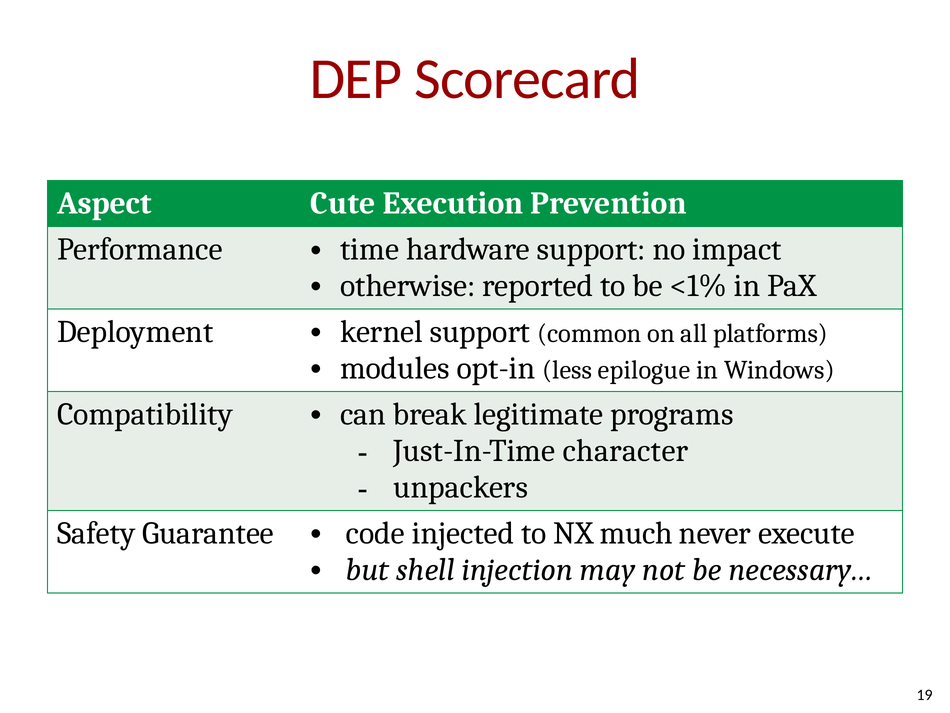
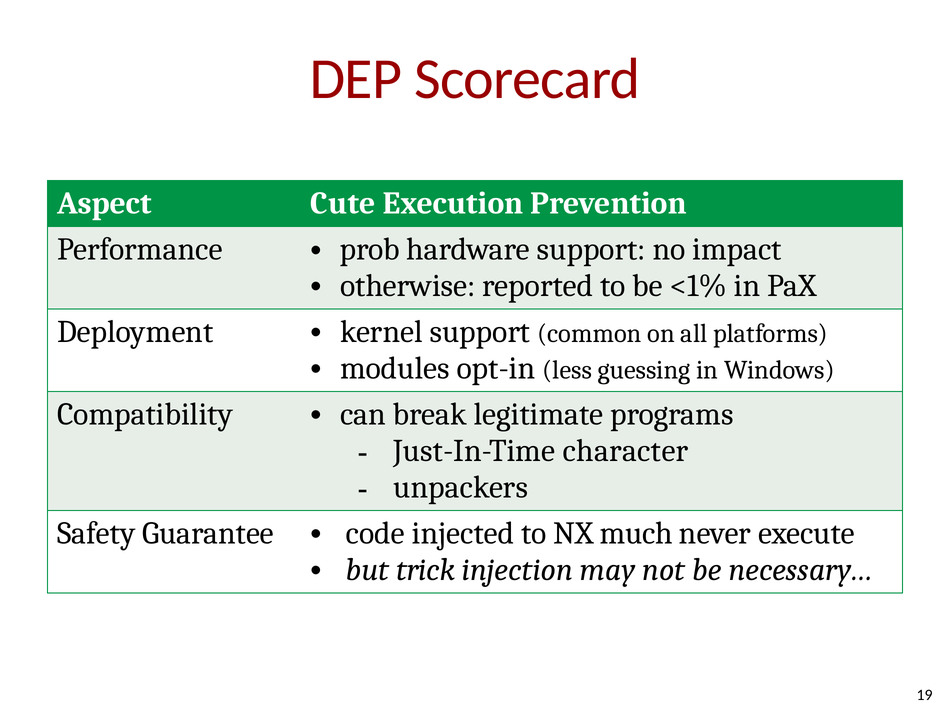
time: time -> prob
epilogue: epilogue -> guessing
shell: shell -> trick
